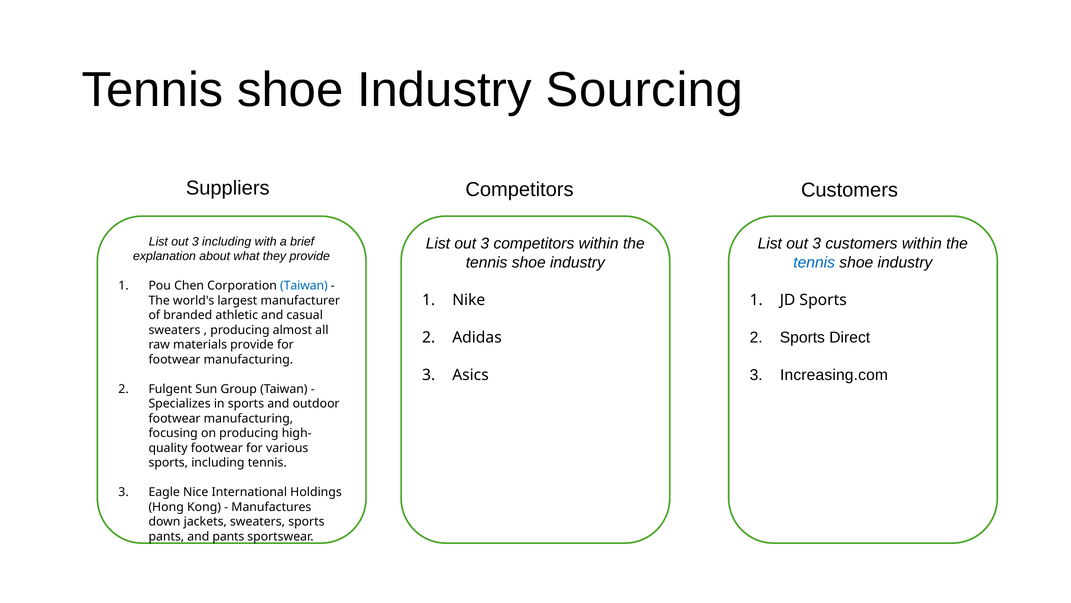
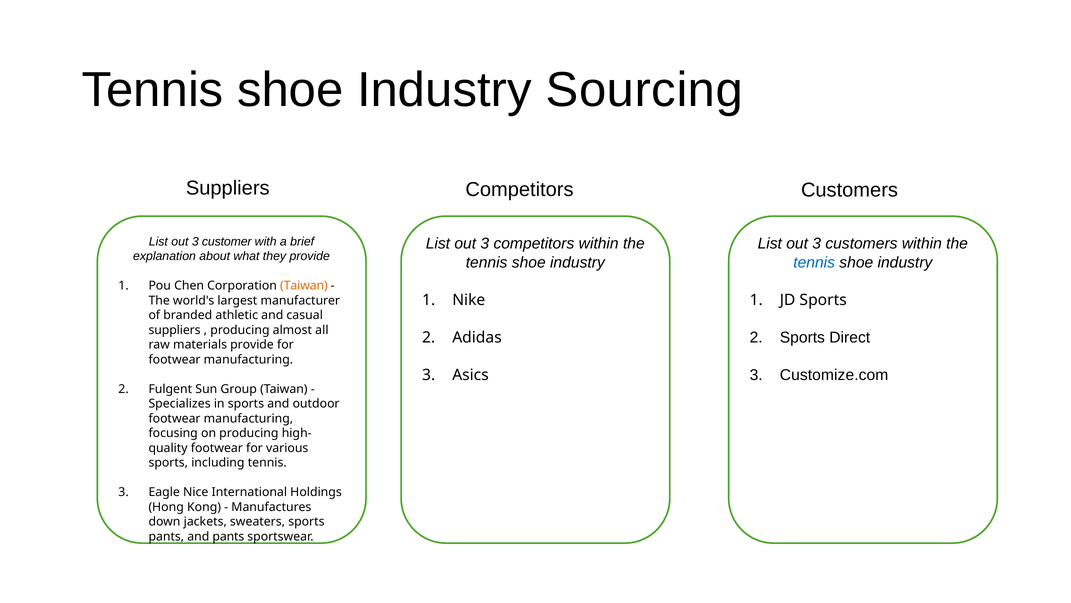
3 including: including -> customer
Taiwan at (304, 285) colour: blue -> orange
sweaters at (174, 330): sweaters -> suppliers
Increasing.com: Increasing.com -> Customize.com
